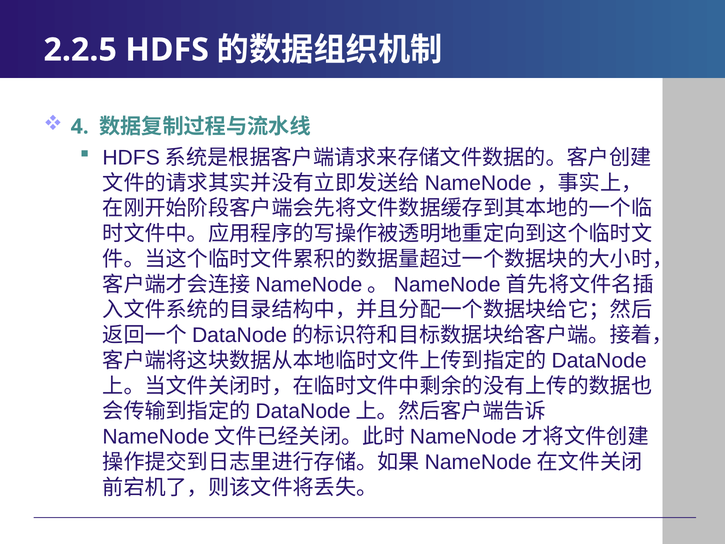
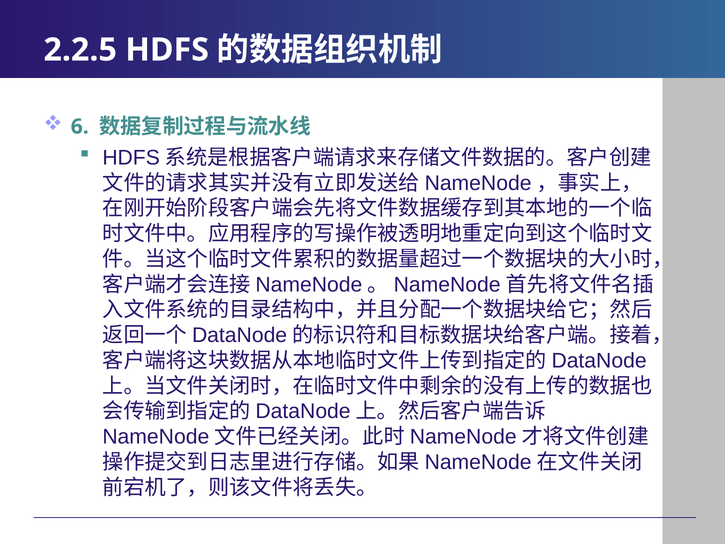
4: 4 -> 6
